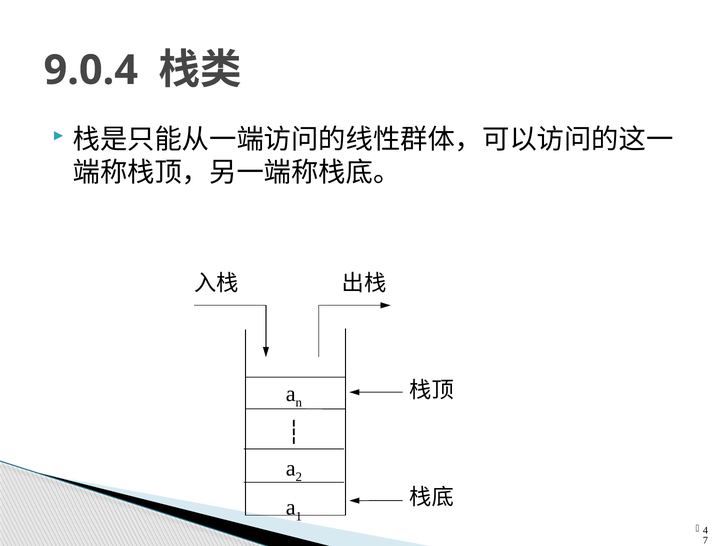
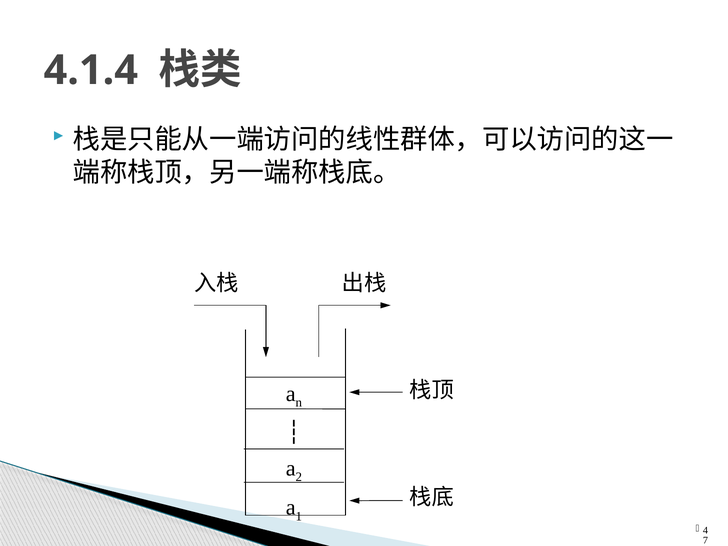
9.0.4: 9.0.4 -> 4.1.4
